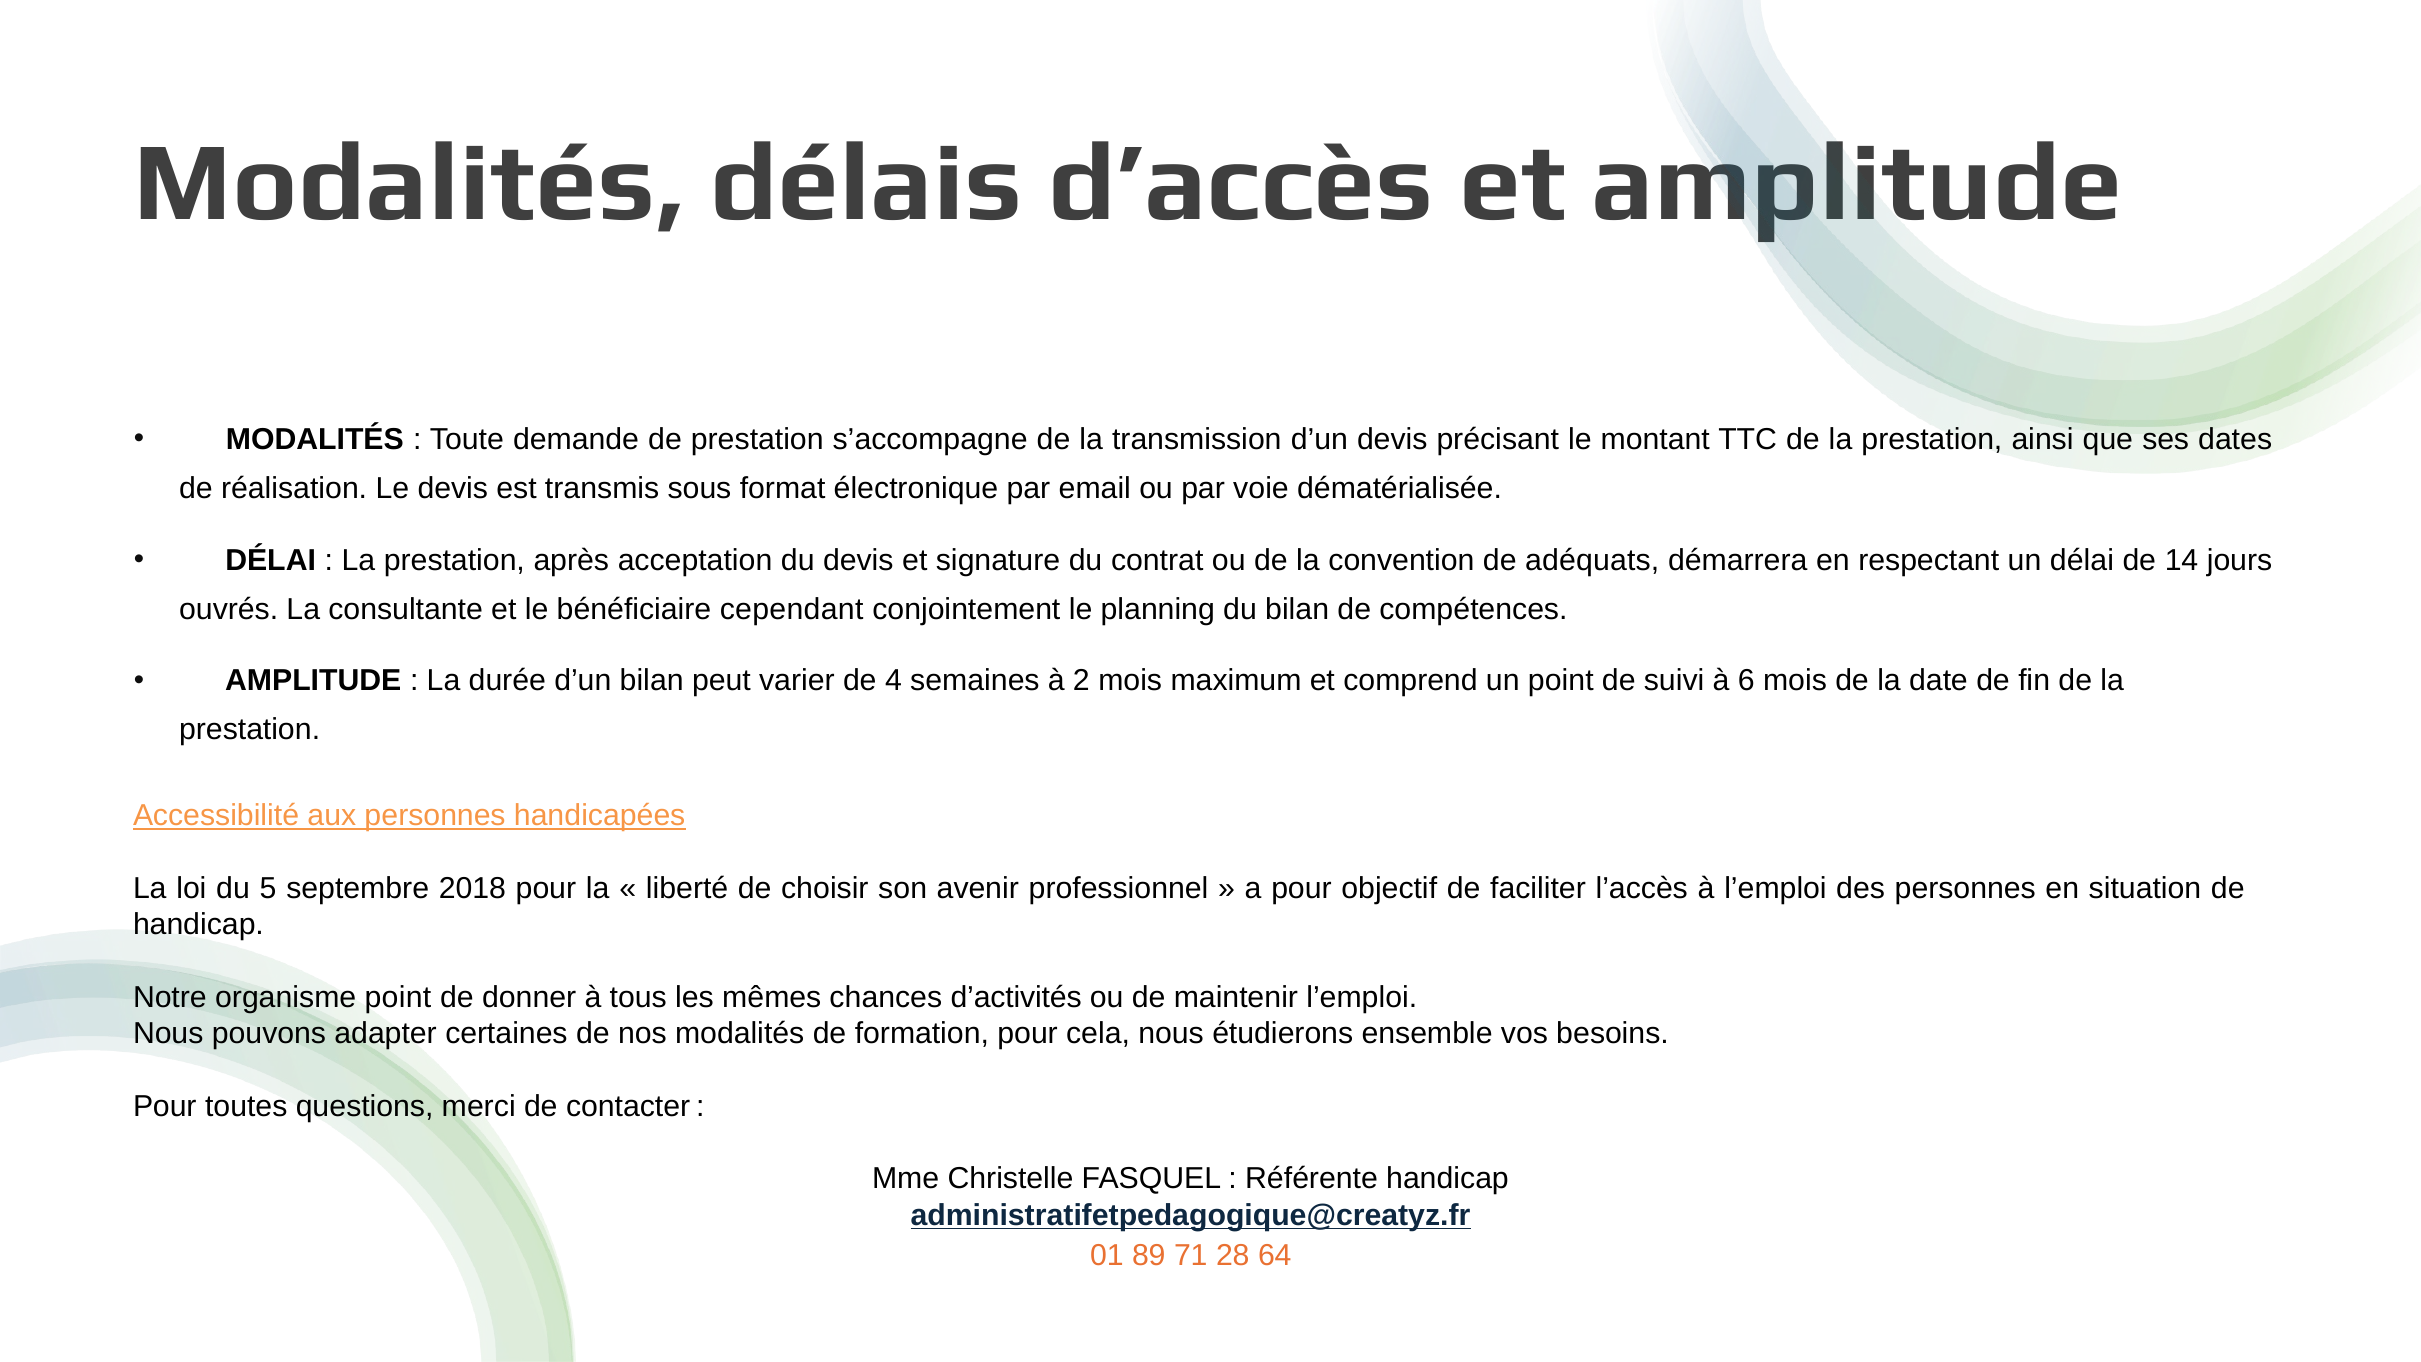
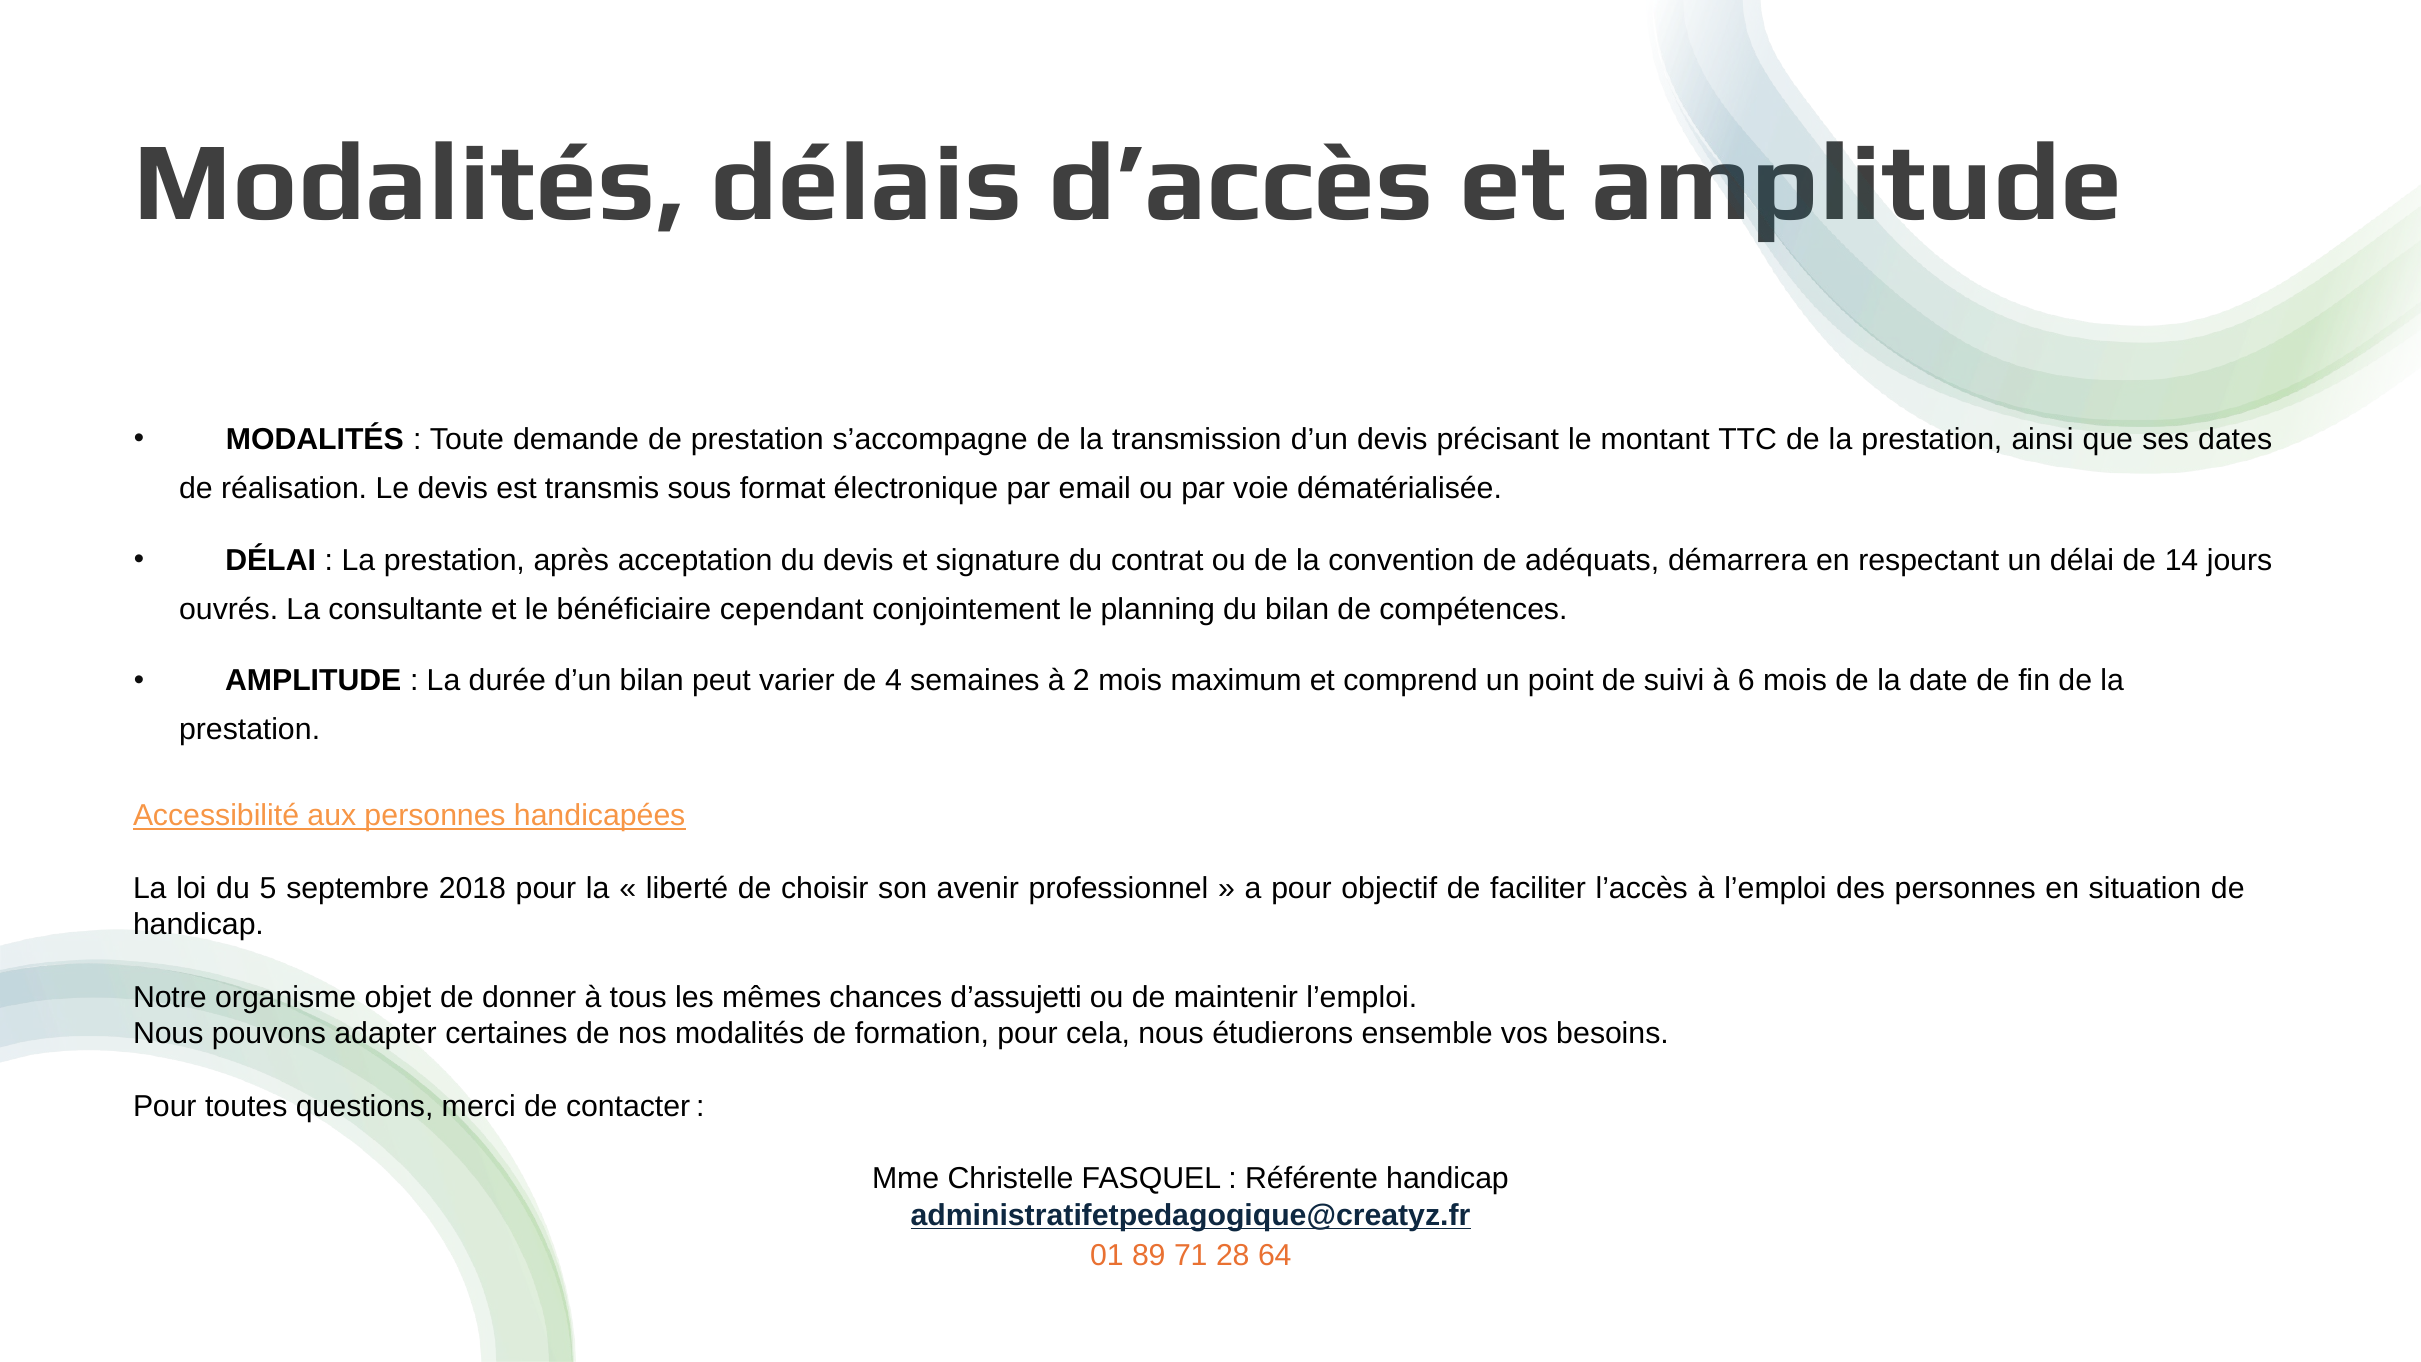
organisme point: point -> objet
d’activités: d’activités -> d’assujetti
